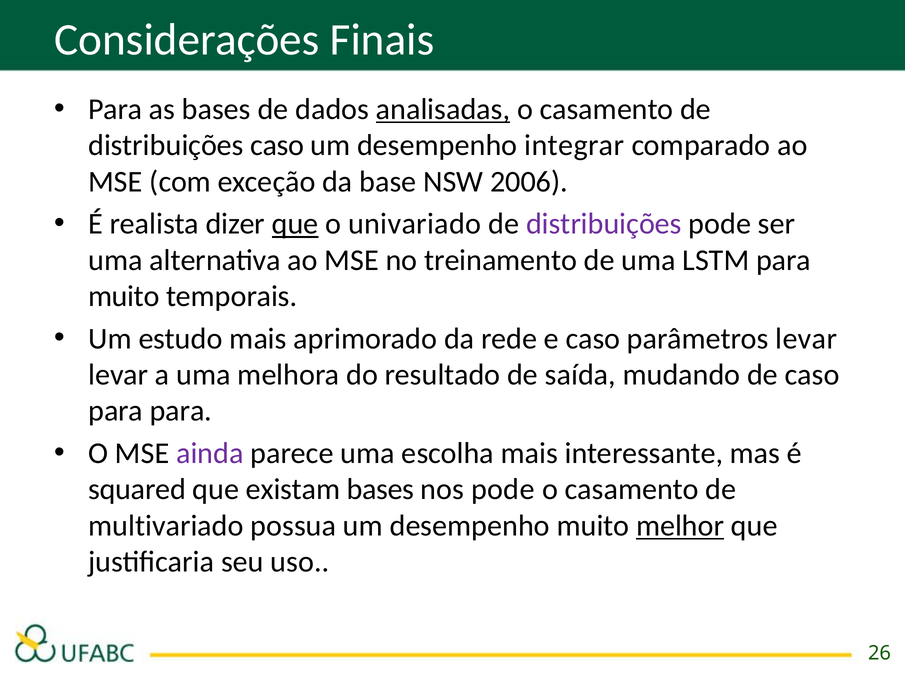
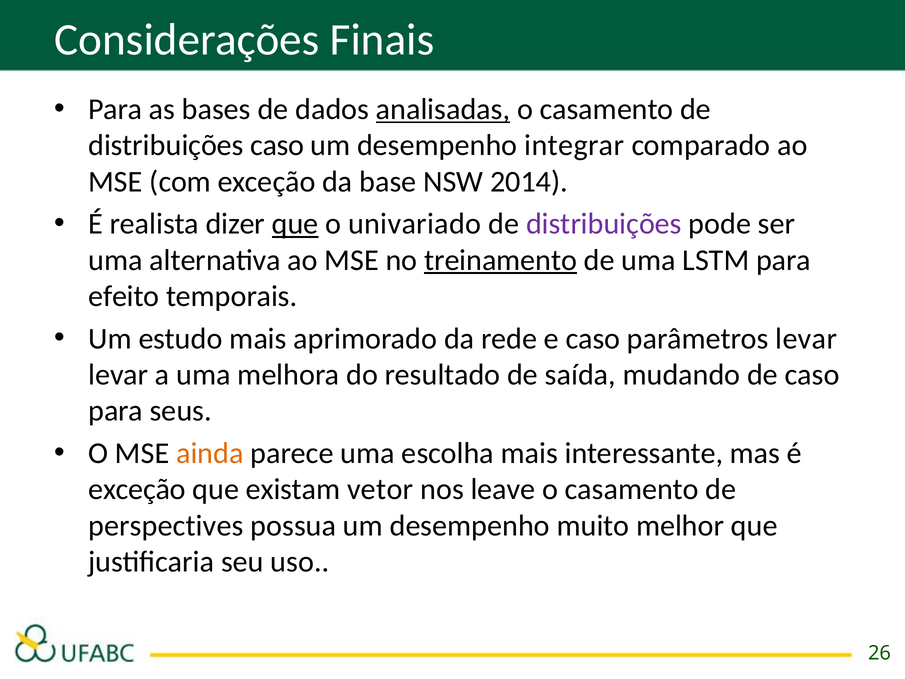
2006: 2006 -> 2014
treinamento underline: none -> present
muito at (124, 296): muito -> efeito
para para: para -> seus
ainda colour: purple -> orange
squared at (137, 489): squared -> exceção
existam bases: bases -> vetor
nos pode: pode -> leave
multivariado: multivariado -> perspectives
melhor underline: present -> none
